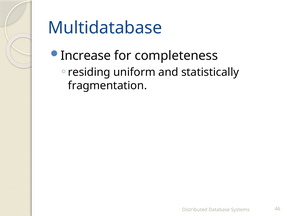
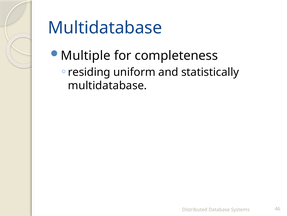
Increase: Increase -> Multiple
fragmentation at (108, 85): fragmentation -> multidatabase
